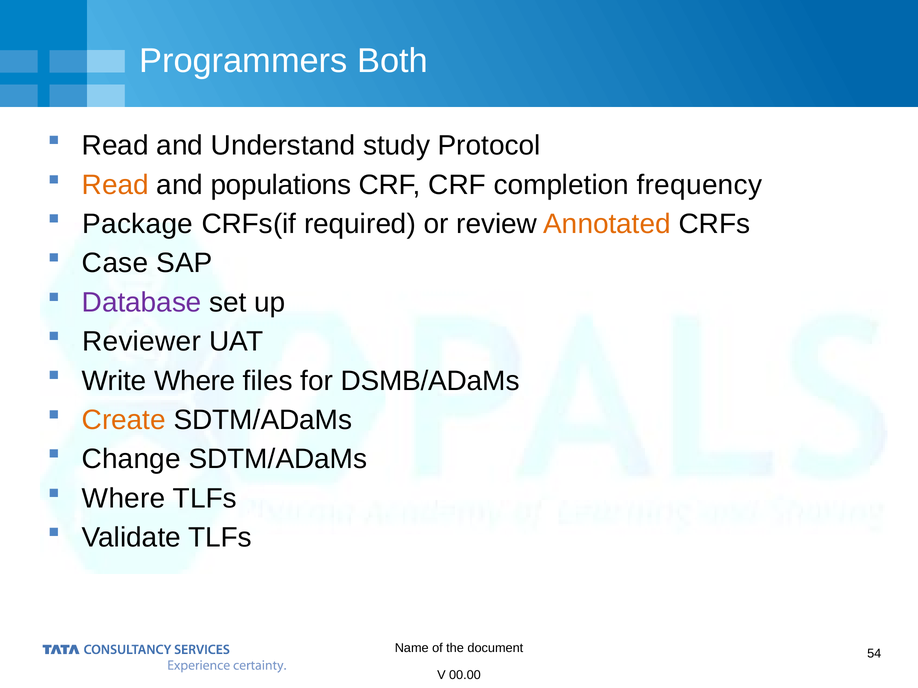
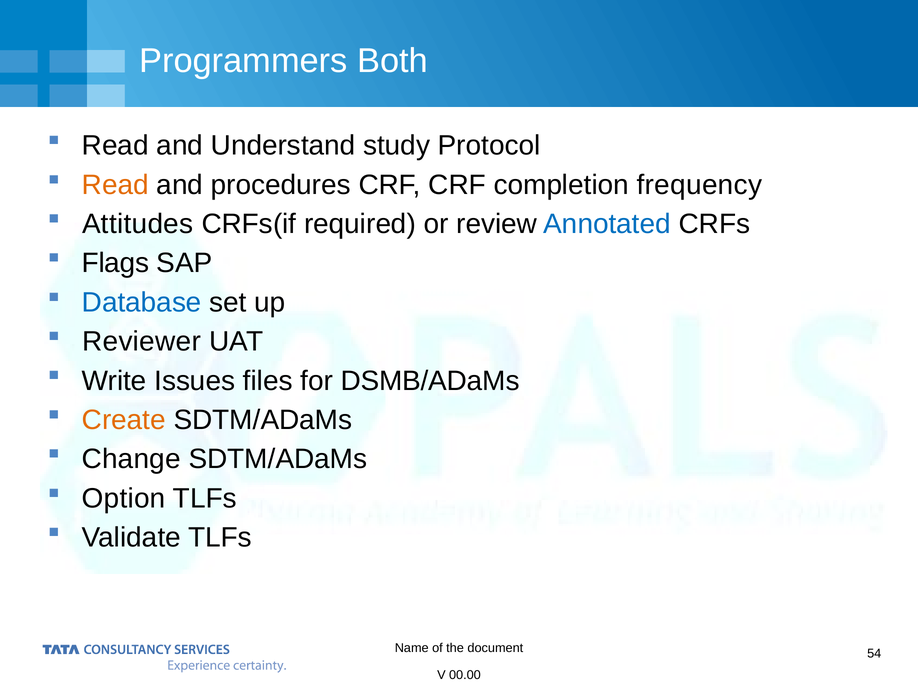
populations: populations -> procedures
Package: Package -> Attitudes
Annotated colour: orange -> blue
Case: Case -> Flags
Database colour: purple -> blue
Write Where: Where -> Issues
Where at (124, 499): Where -> Option
